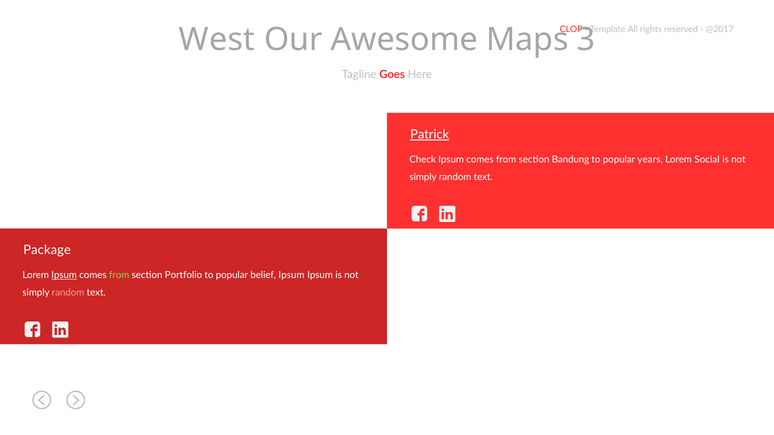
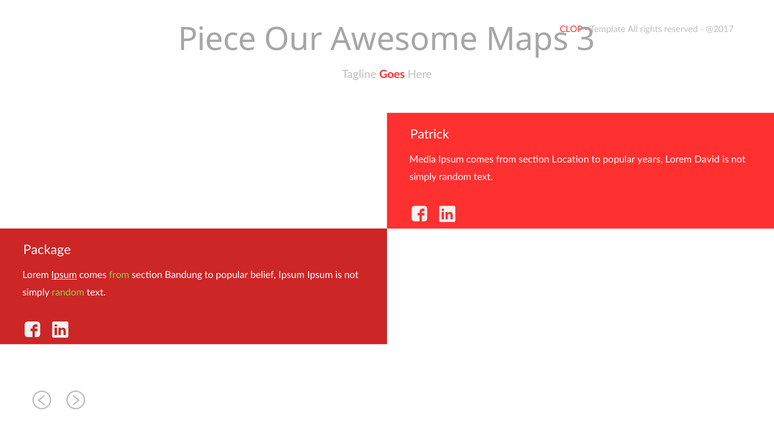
West: West -> Piece
Patrick underline: present -> none
Check: Check -> Media
Bandung: Bandung -> Location
Social: Social -> David
Portfolio: Portfolio -> Bandung
random at (68, 293) colour: pink -> light green
